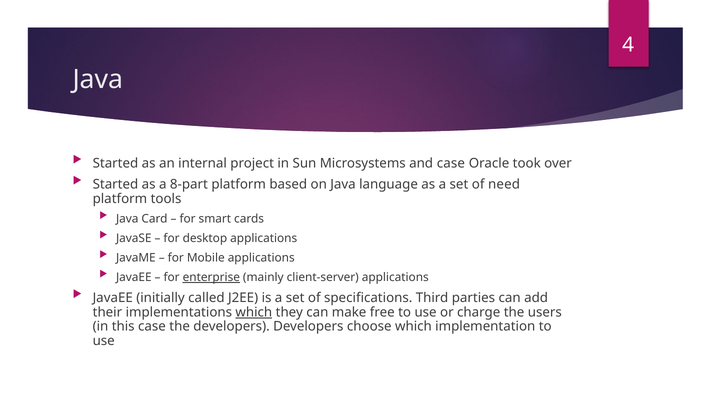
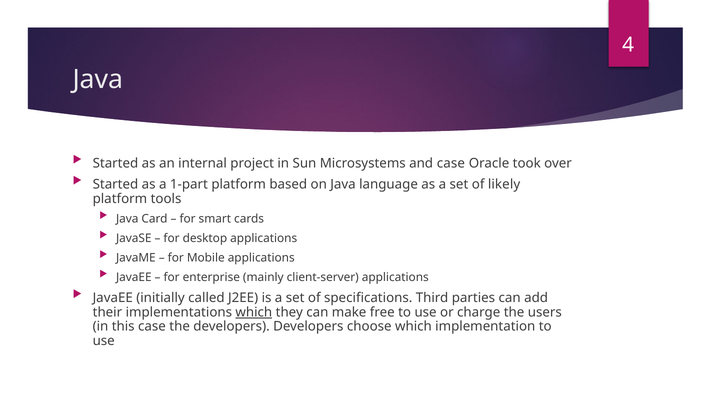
8-part: 8-part -> 1-part
need: need -> likely
enterprise underline: present -> none
